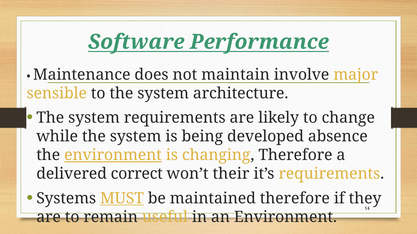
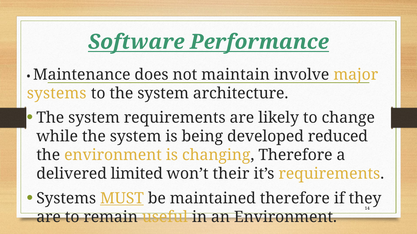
sensible at (57, 93): sensible -> systems
absence: absence -> reduced
environment at (113, 155) underline: present -> none
correct: correct -> limited
